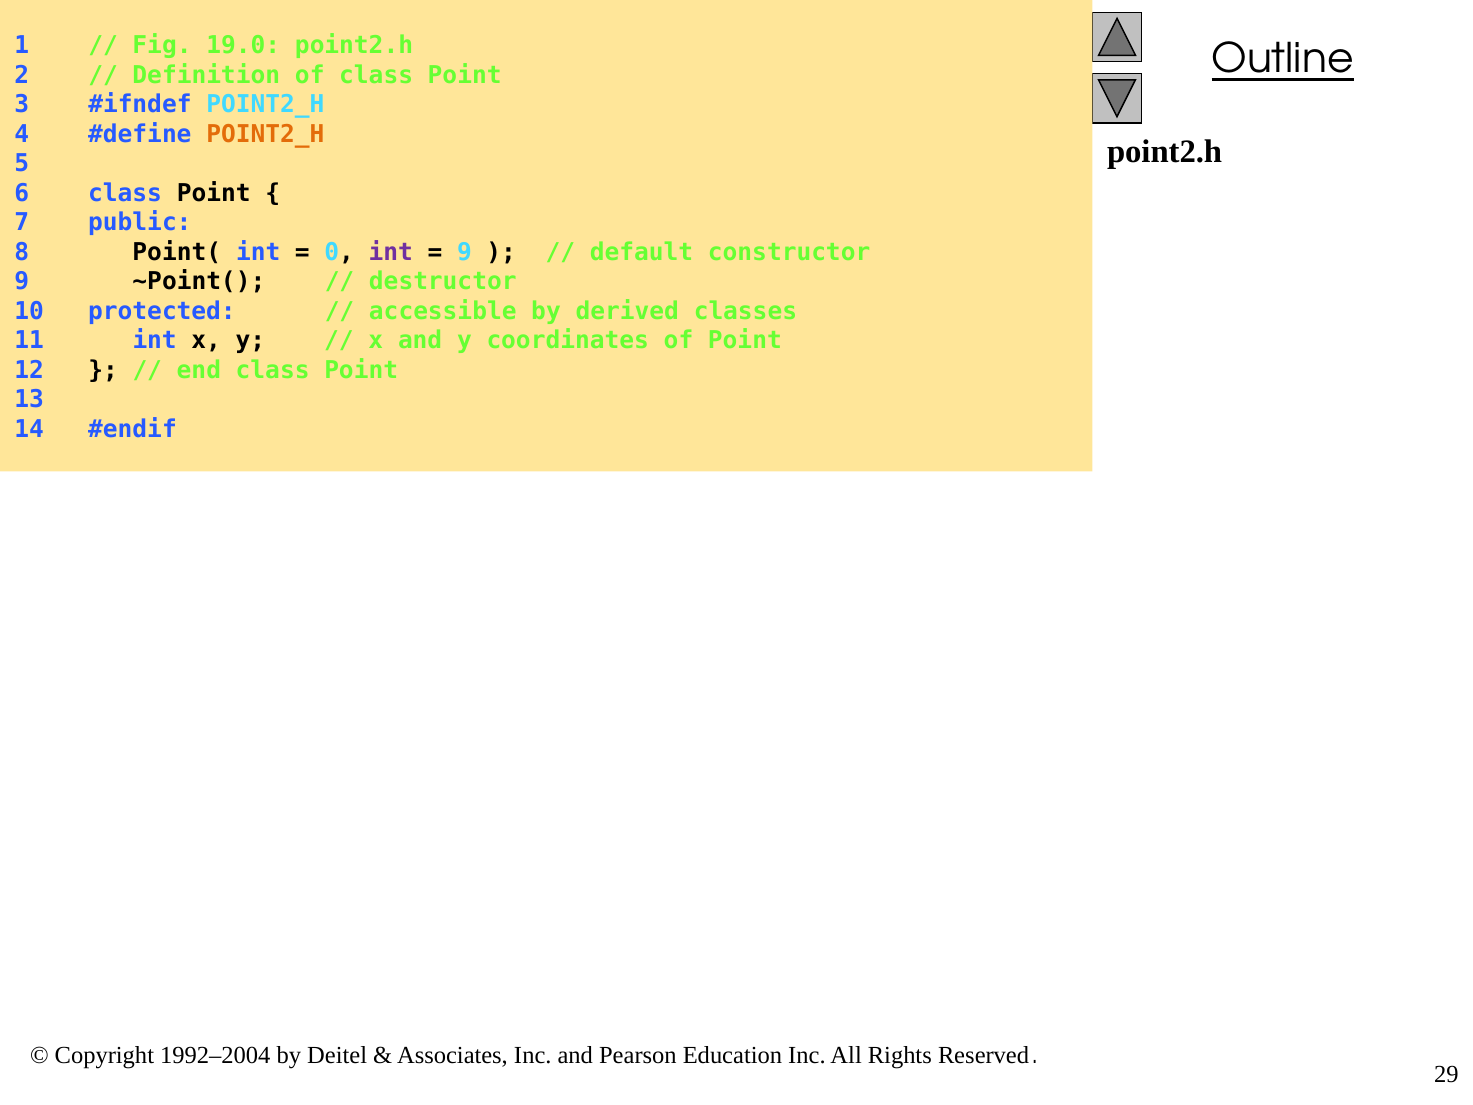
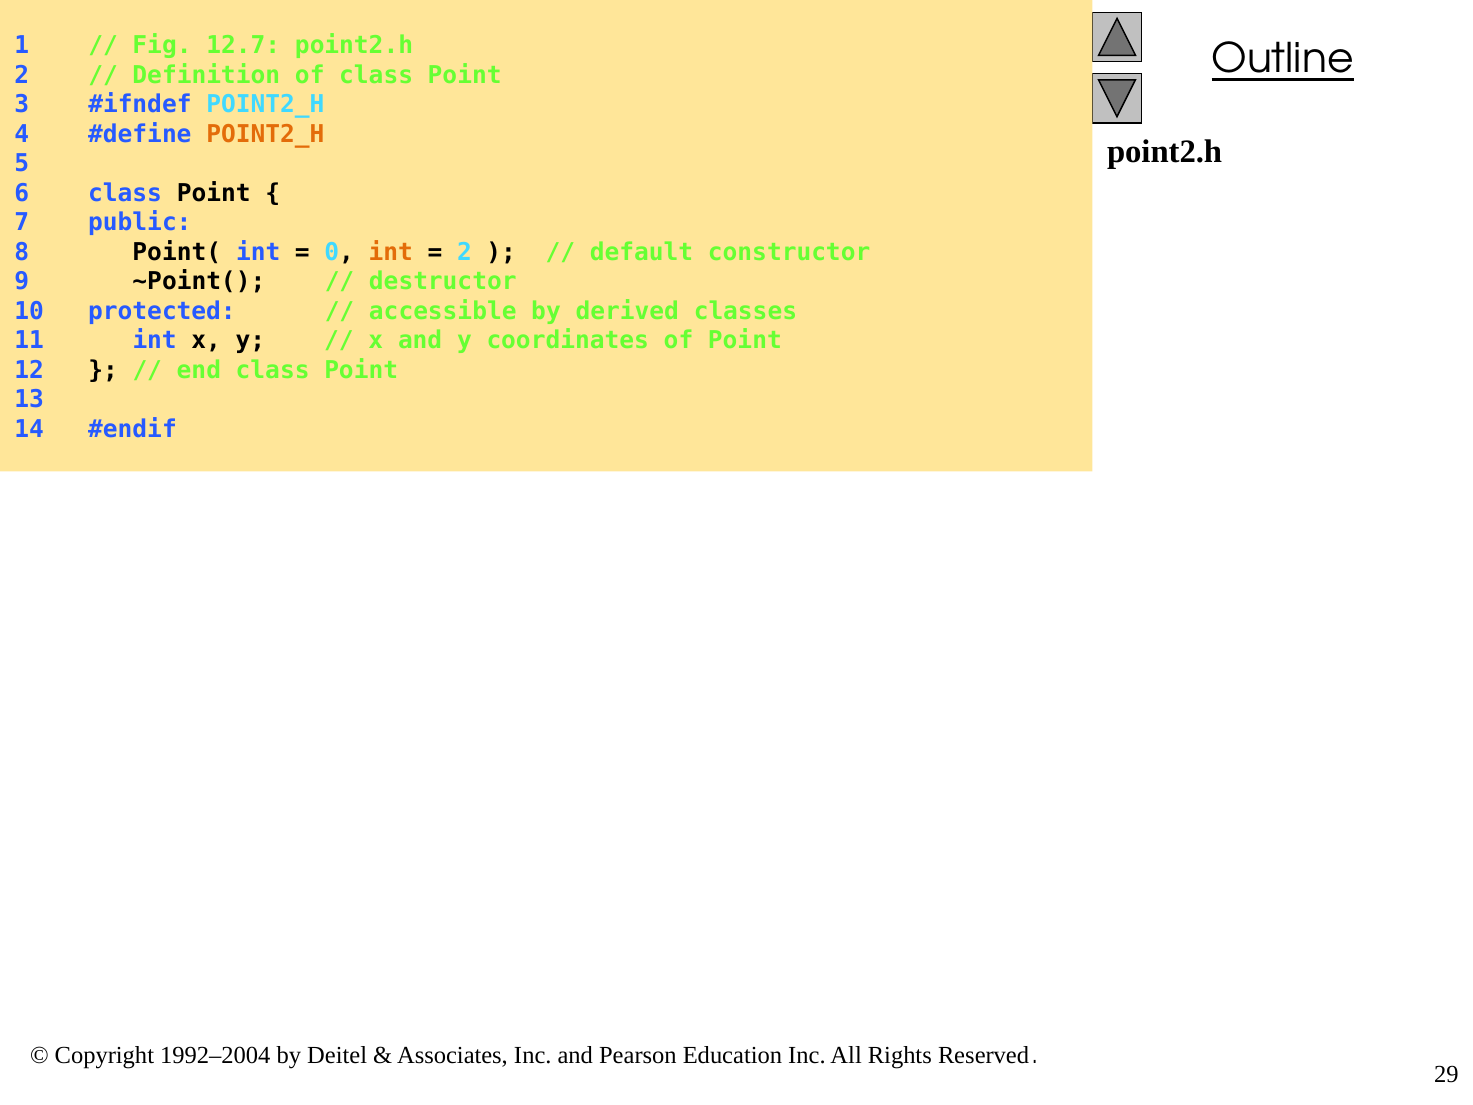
19.0: 19.0 -> 12.7
int at (391, 252) colour: purple -> orange
9 at (464, 252): 9 -> 2
